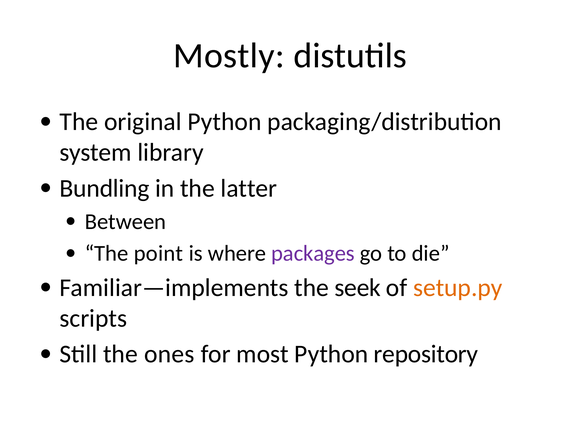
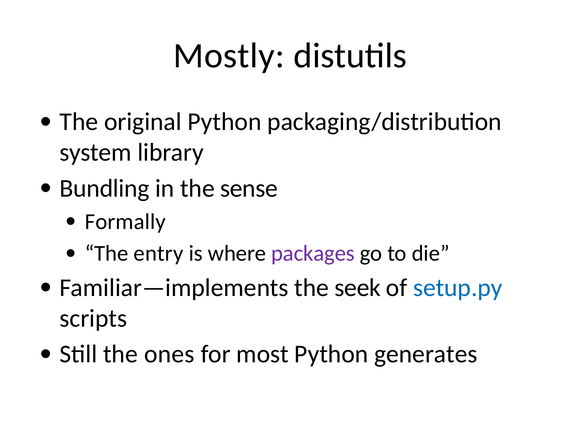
latter: latter -> sense
Between: Between -> Formally
point: point -> entry
setup.py colour: orange -> blue
repository: repository -> generates
